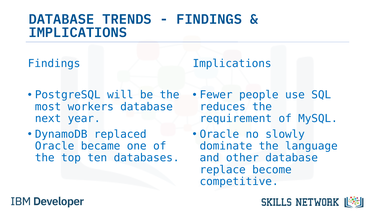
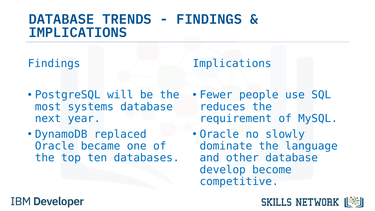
workers: workers -> systems
replace: replace -> develop
